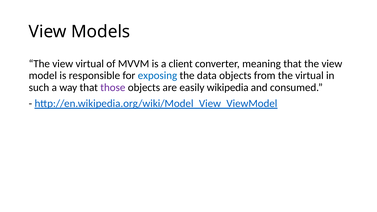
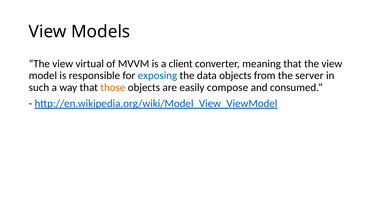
the virtual: virtual -> server
those colour: purple -> orange
wikipedia: wikipedia -> compose
